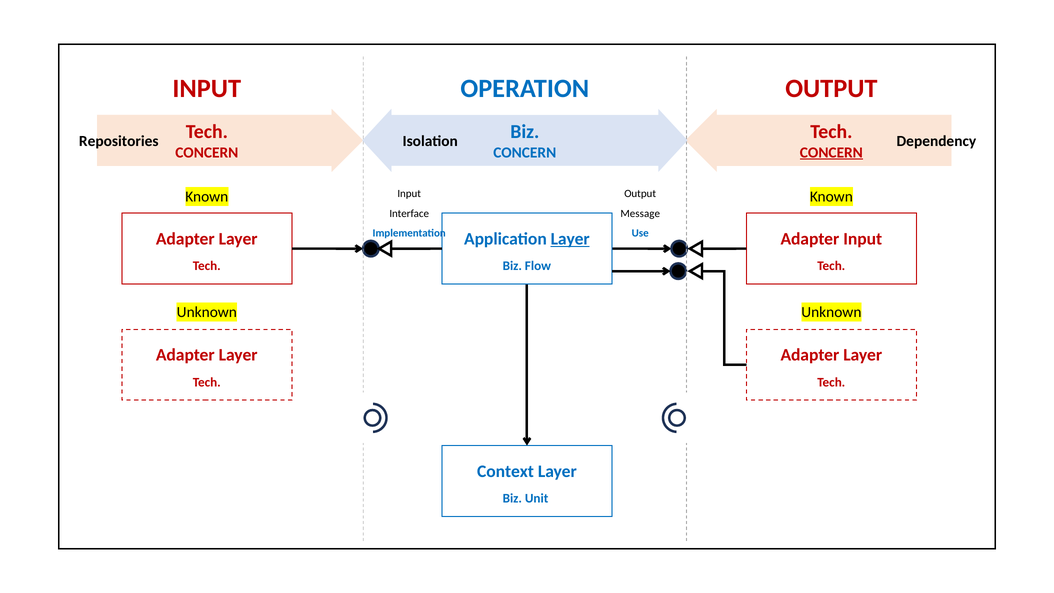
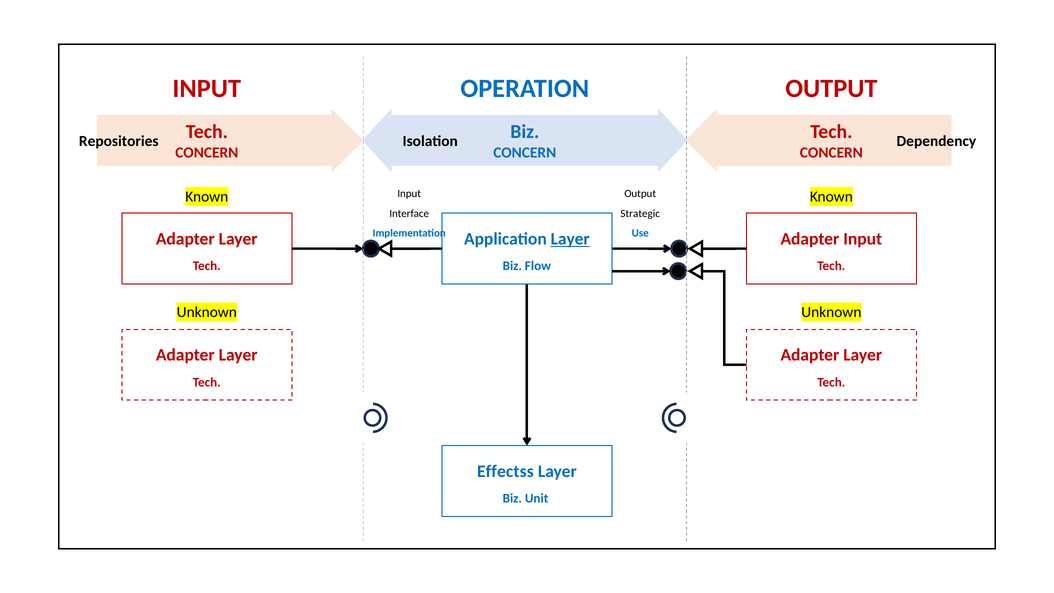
CONCERN at (831, 152) underline: present -> none
Message: Message -> Strategic
Context: Context -> Effectss
